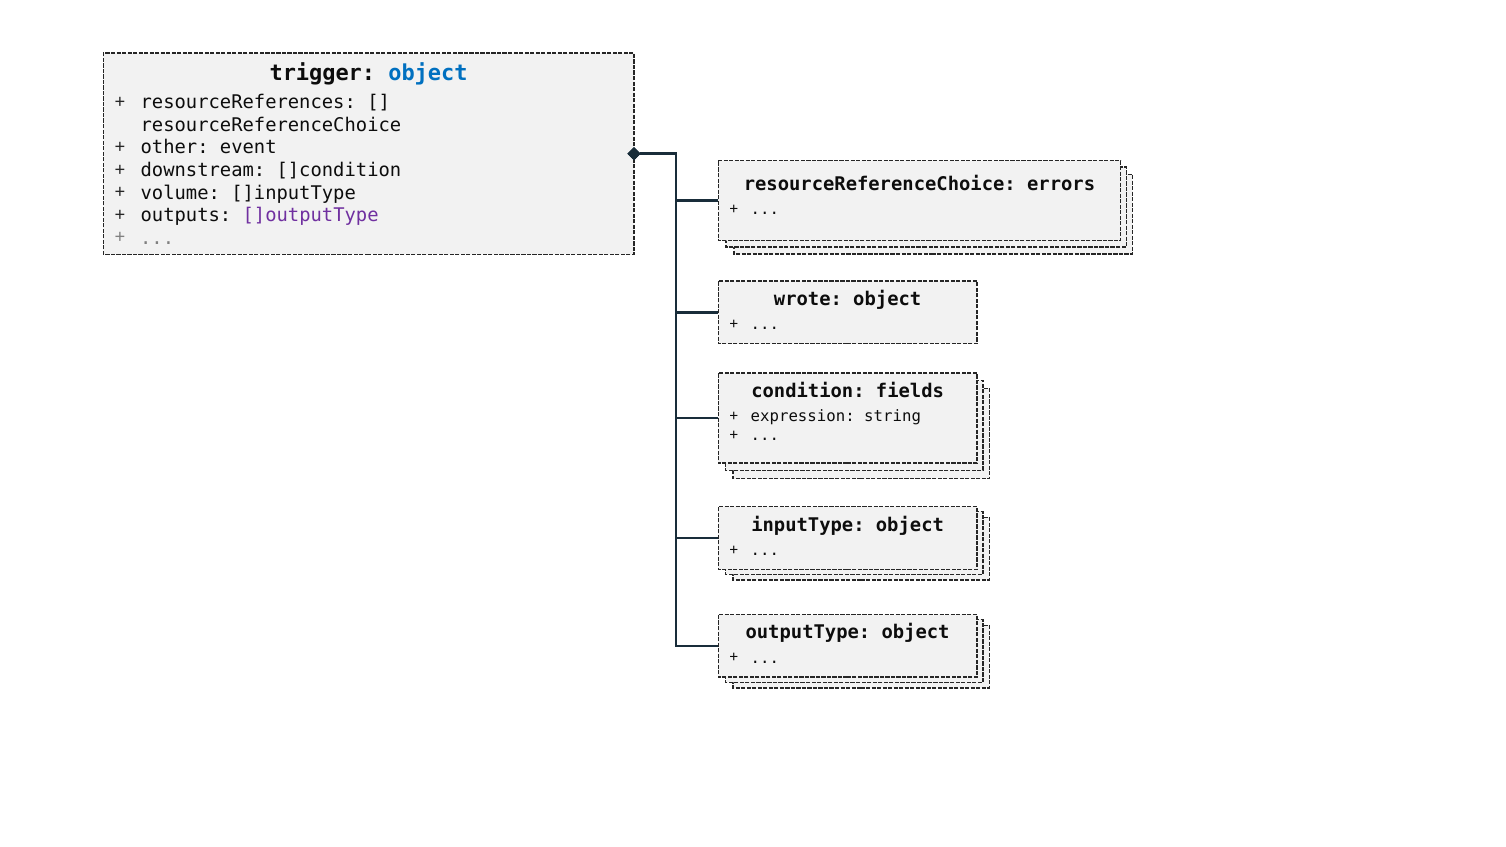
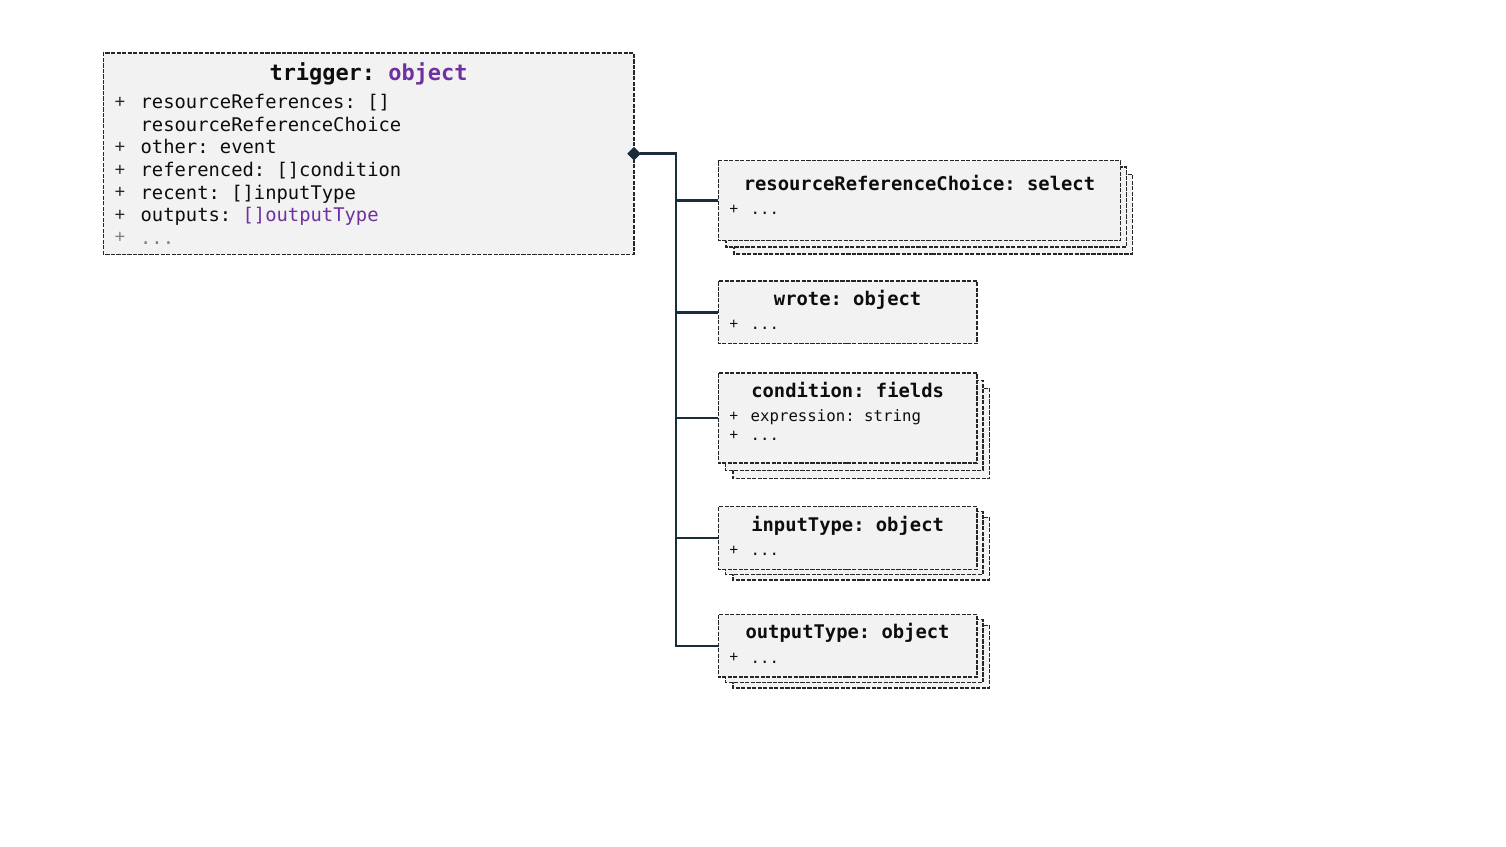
object at (428, 74) colour: blue -> purple
downstream: downstream -> referenced
errors: errors -> select
volume: volume -> recent
